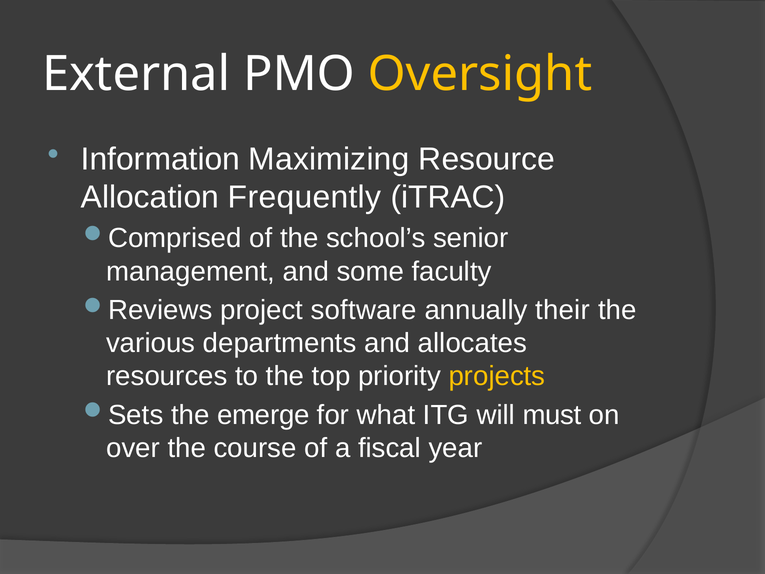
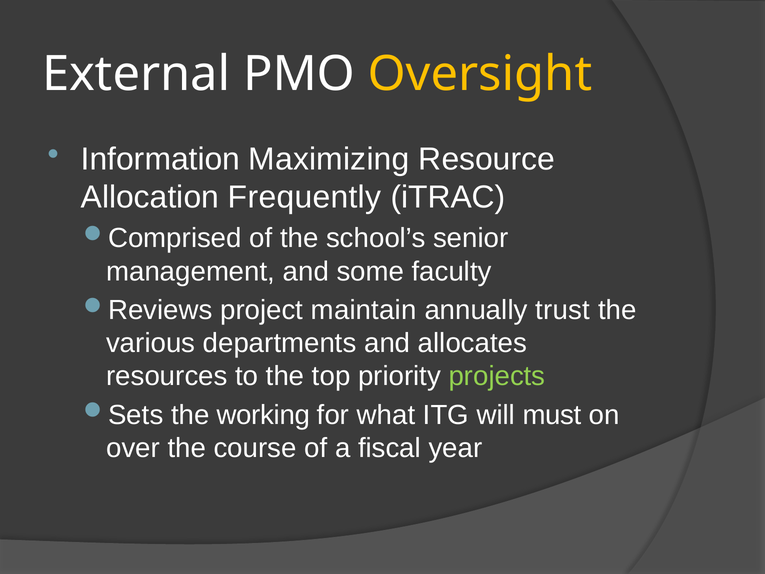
software: software -> maintain
their: their -> trust
projects colour: yellow -> light green
emerge: emerge -> working
